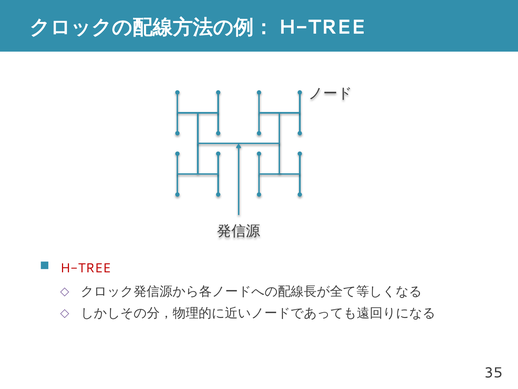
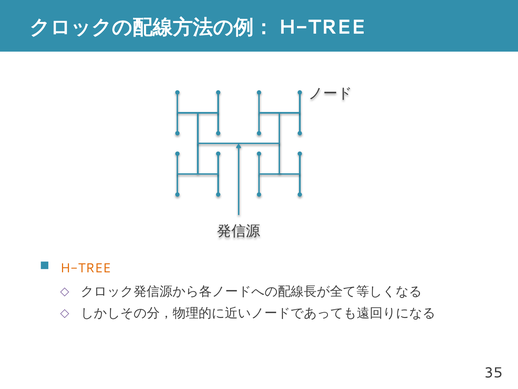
H-TREE colour: red -> orange
